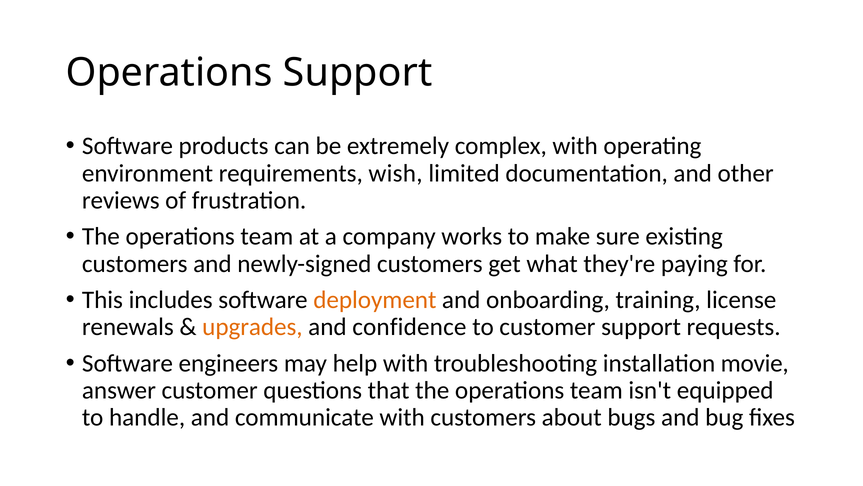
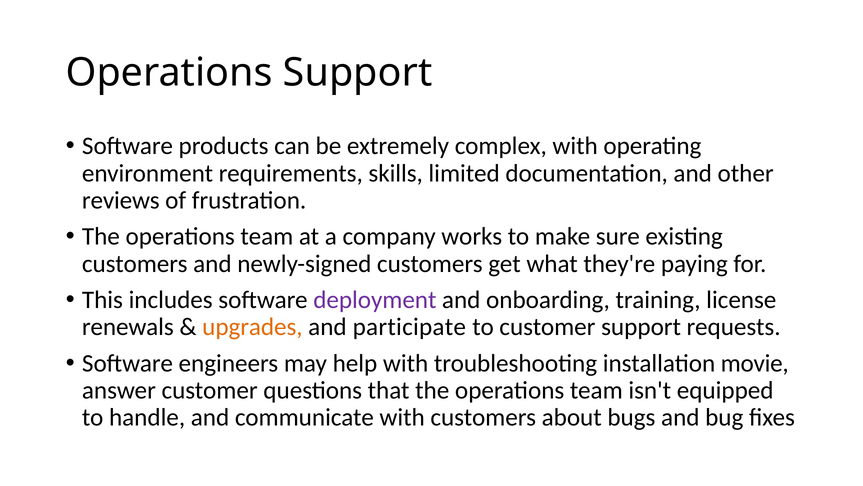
wish: wish -> skills
deployment colour: orange -> purple
confidence: confidence -> participate
